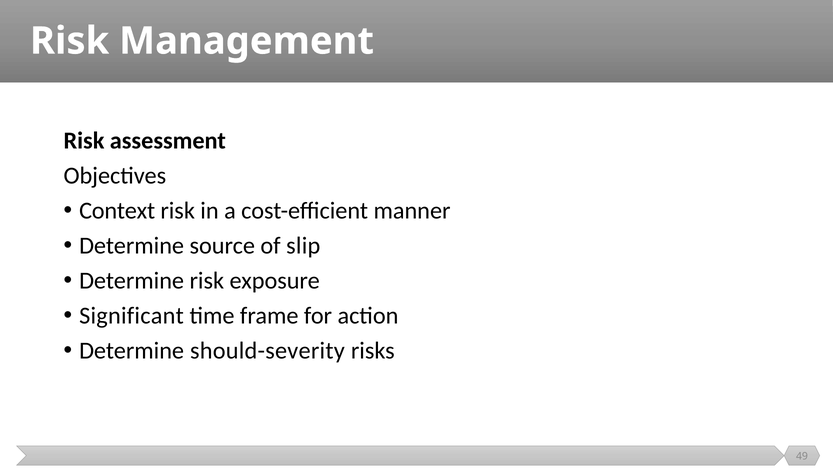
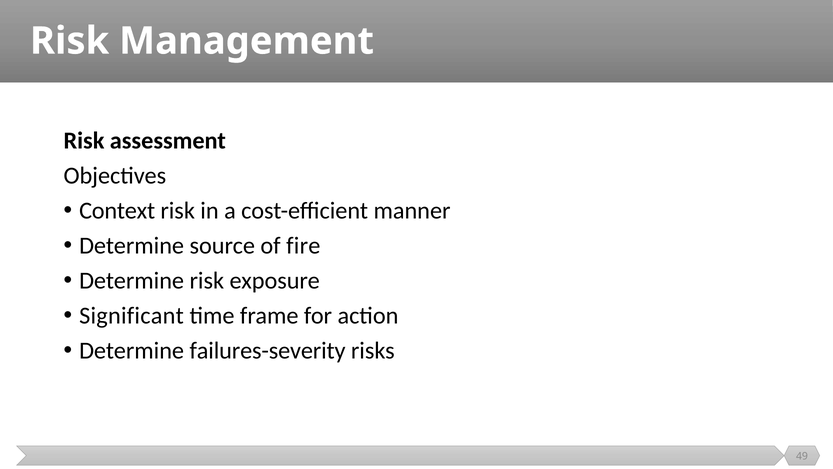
slip: slip -> fire
should-severity: should-severity -> failures-severity
